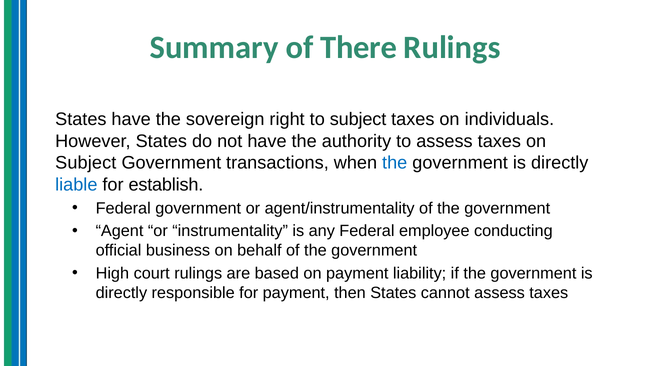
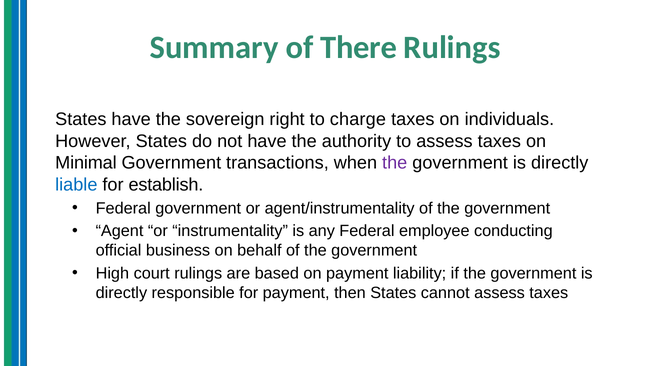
to subject: subject -> charge
Subject at (86, 163): Subject -> Minimal
the at (395, 163) colour: blue -> purple
